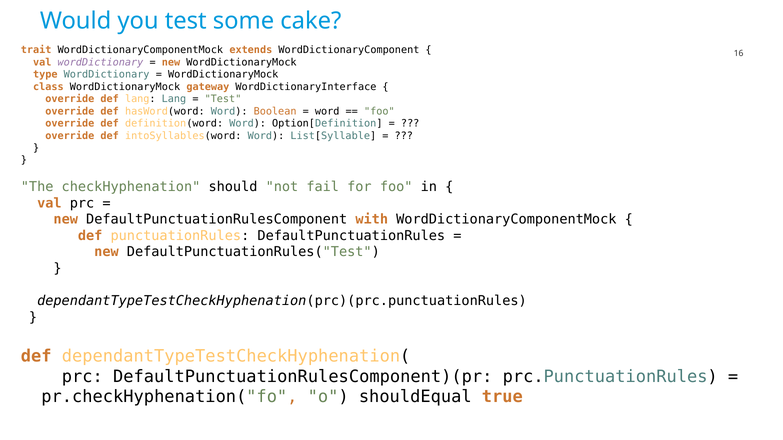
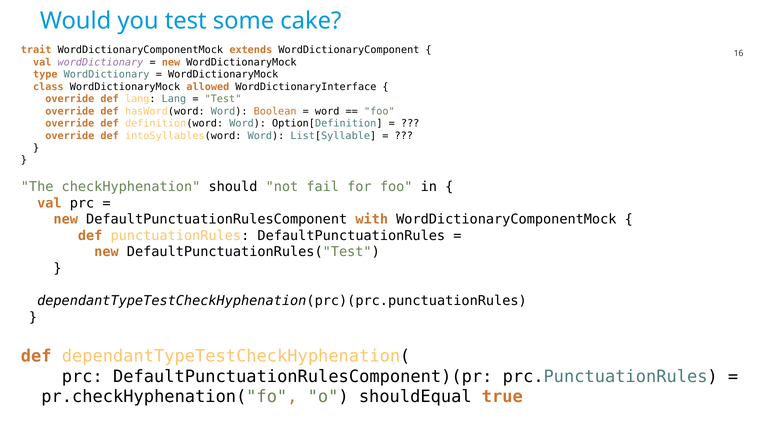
gateway: gateway -> allowed
